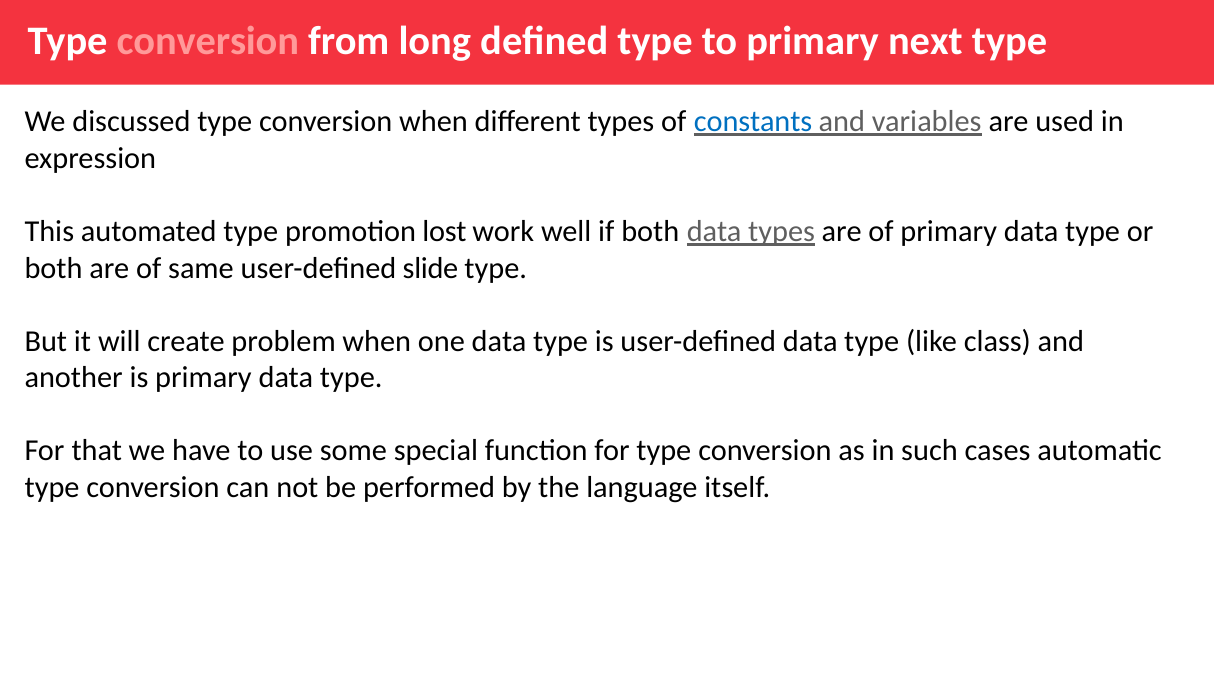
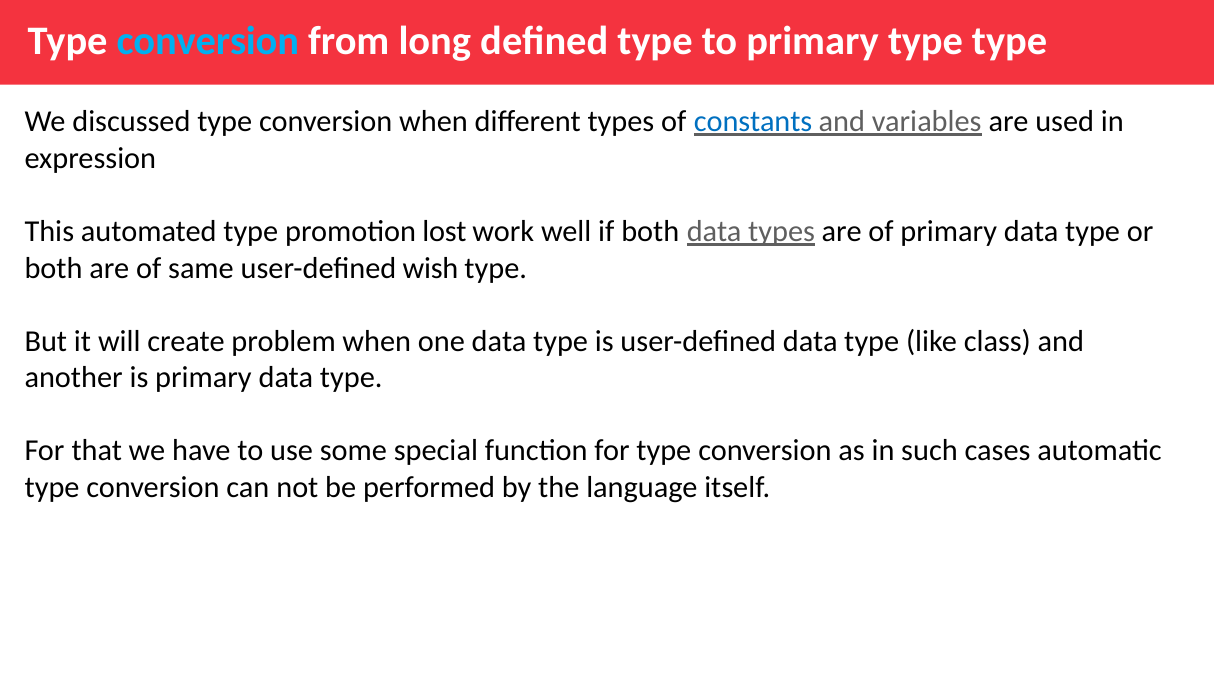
conversion at (208, 41) colour: pink -> light blue
primary next: next -> type
slide: slide -> wish
